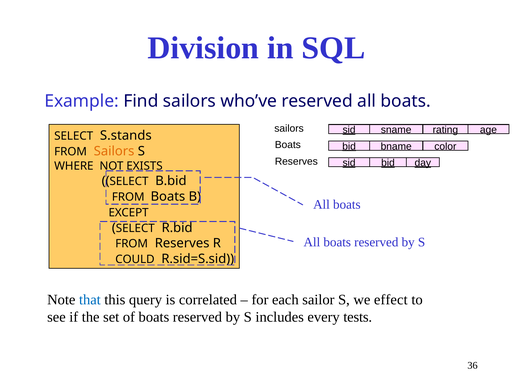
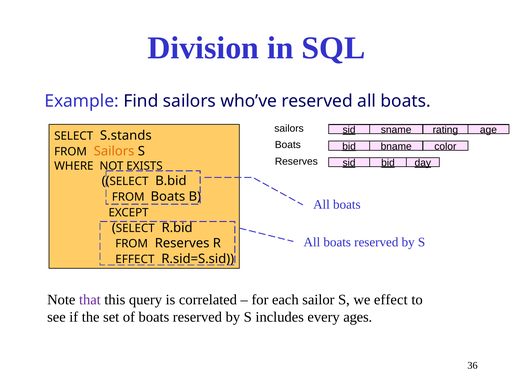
COULD at (135, 260): COULD -> EFFECT
that colour: blue -> purple
tests: tests -> ages
